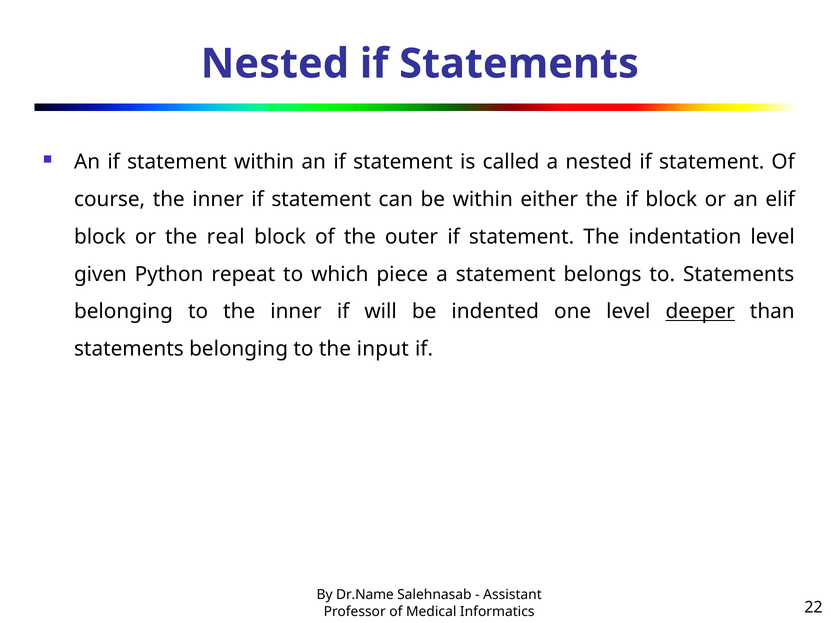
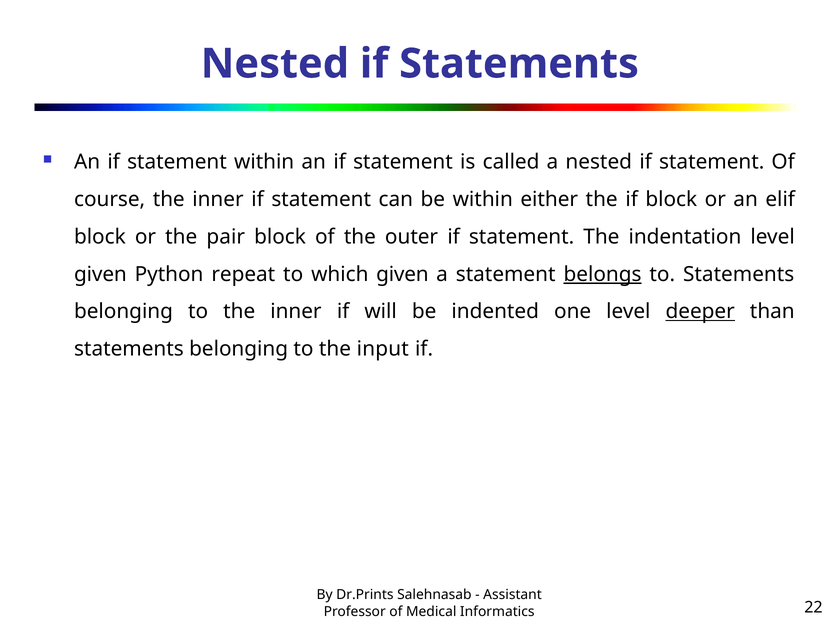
real: real -> pair
which piece: piece -> given
belongs underline: none -> present
Dr.Name: Dr.Name -> Dr.Prints
